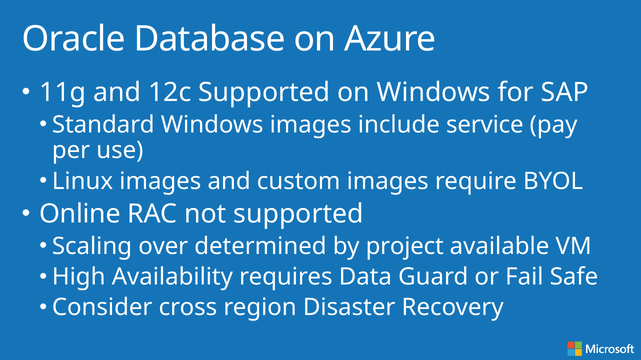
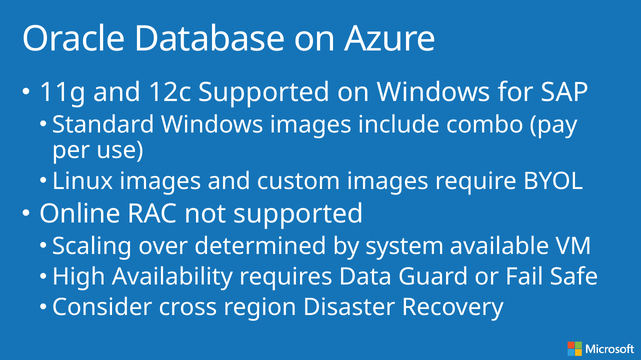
service: service -> combo
project: project -> system
